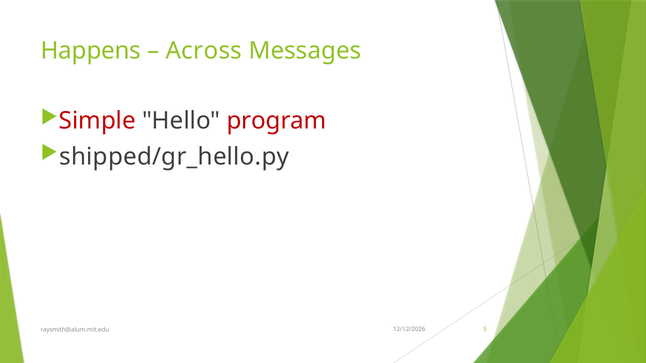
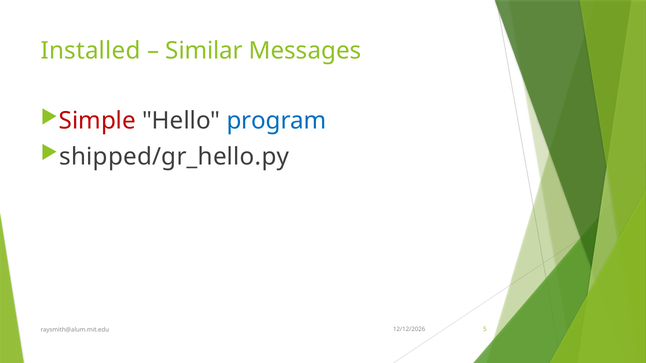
Happens: Happens -> Installed
Across: Across -> Similar
program colour: red -> blue
